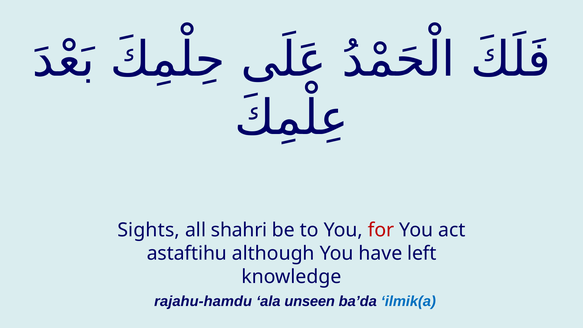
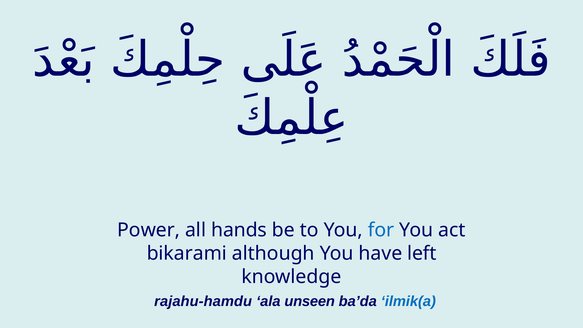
Sights: Sights -> Power
shahri: shahri -> hands
for colour: red -> blue
astaftihu: astaftihu -> bikarami
